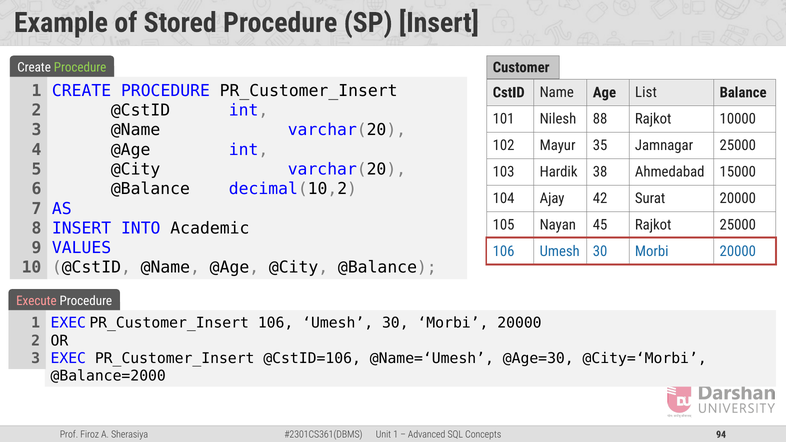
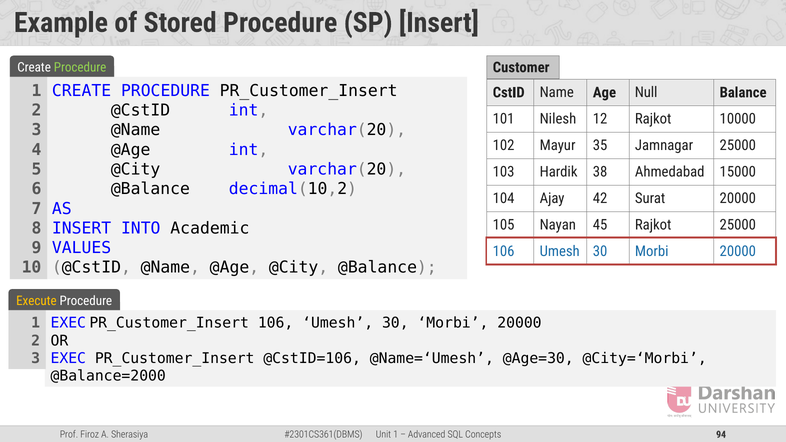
List: List -> Null
88: 88 -> 12
Execute colour: pink -> yellow
